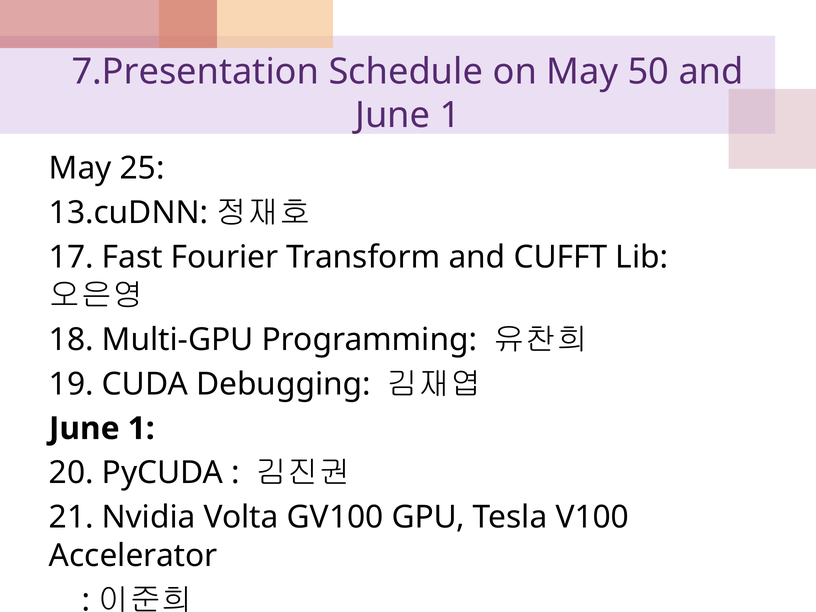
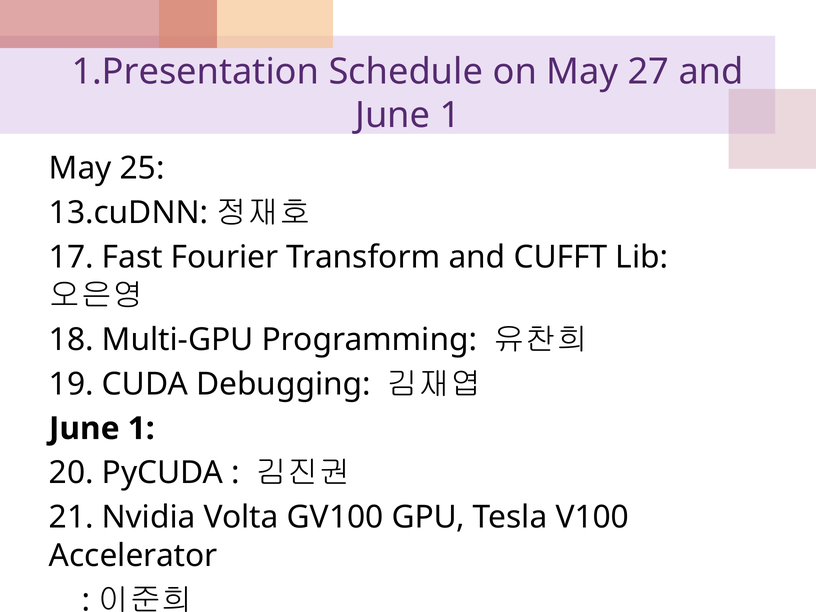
7.Presentation: 7.Presentation -> 1.Presentation
50: 50 -> 27
